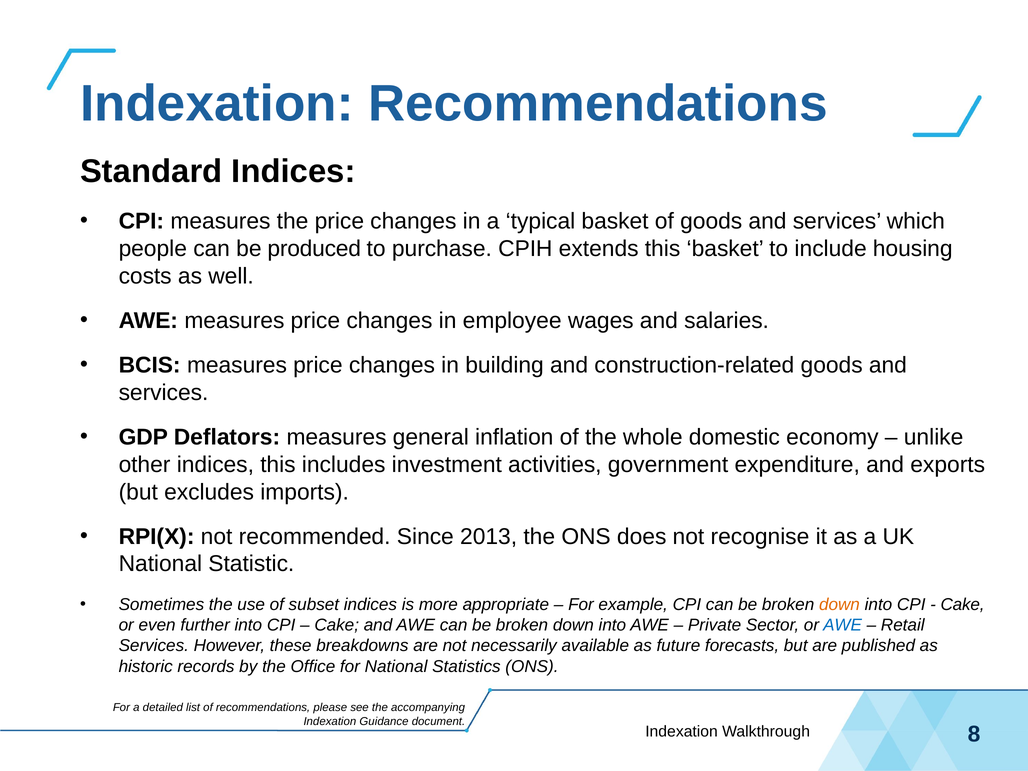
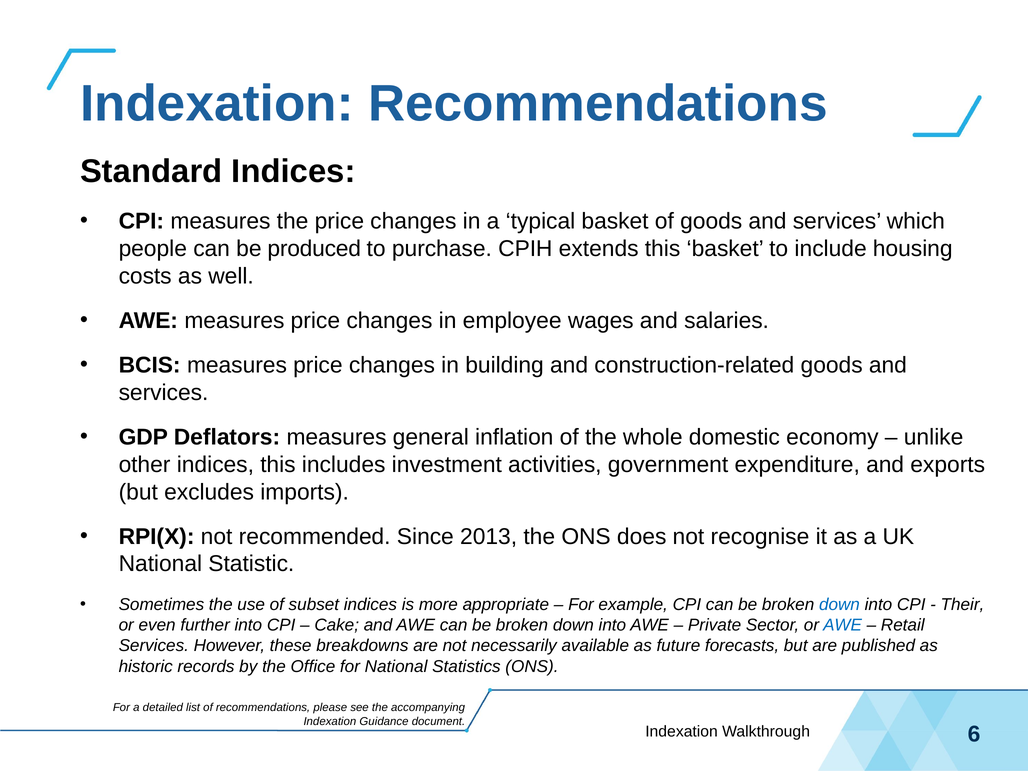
down at (839, 605) colour: orange -> blue
Cake at (963, 605): Cake -> Their
8: 8 -> 6
